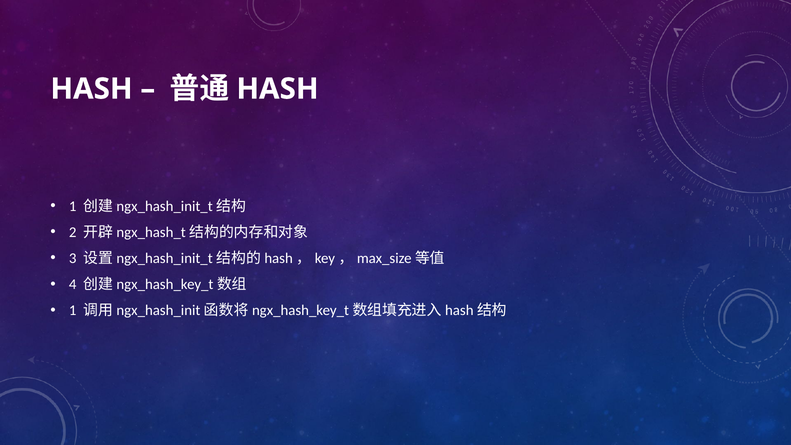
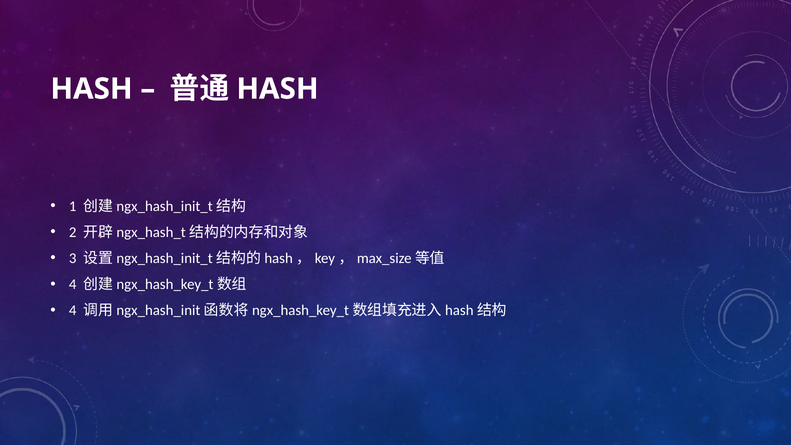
1 at (73, 310): 1 -> 4
